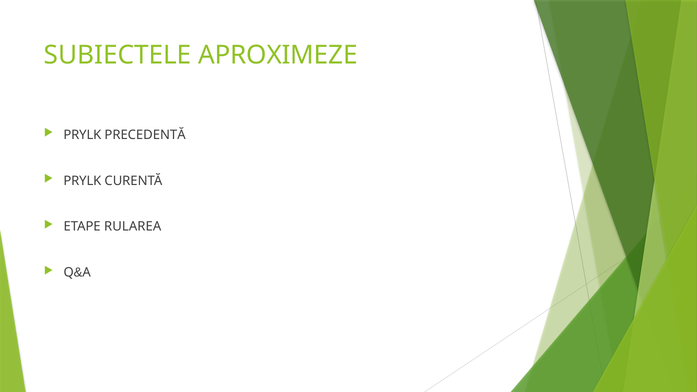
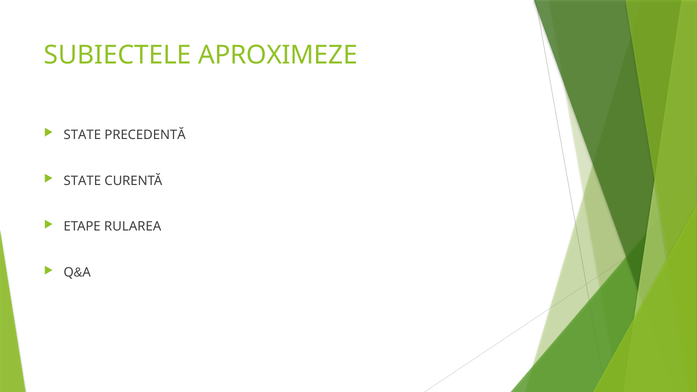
PRYLK at (82, 135): PRYLK -> STATE
PRYLK at (82, 181): PRYLK -> STATE
